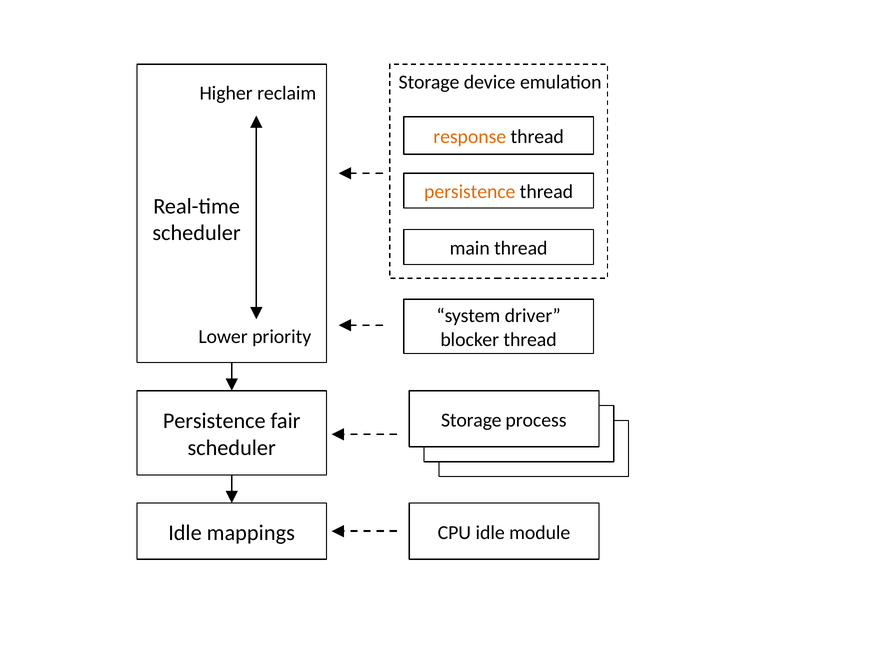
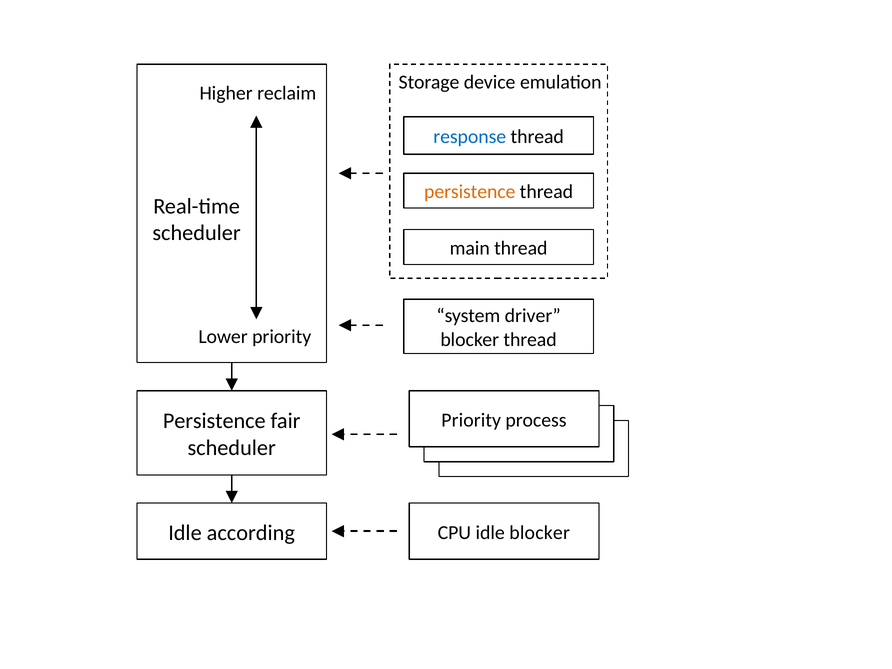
response colour: orange -> blue
Storage at (471, 420): Storage -> Priority
mappings: mappings -> according
idle module: module -> blocker
